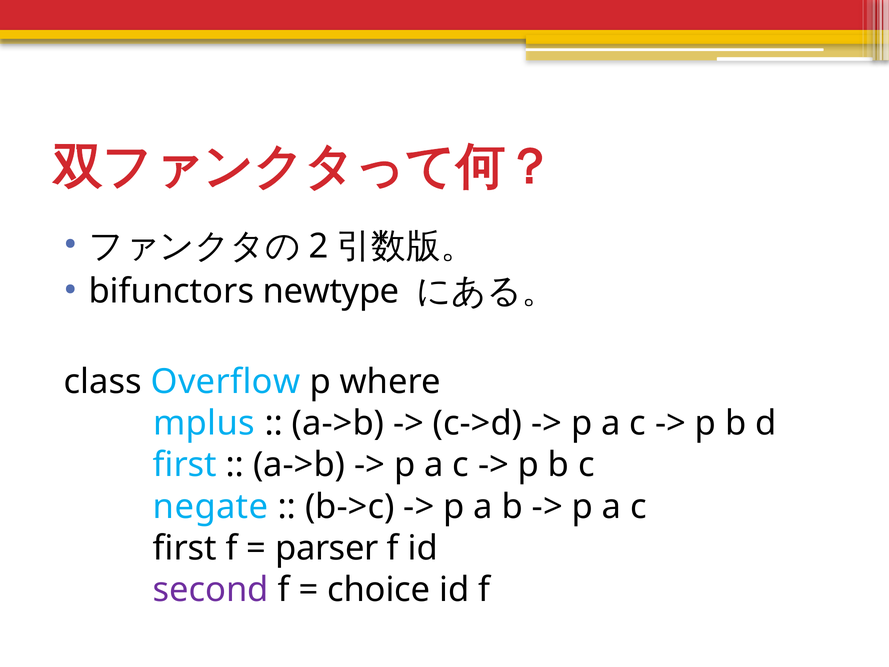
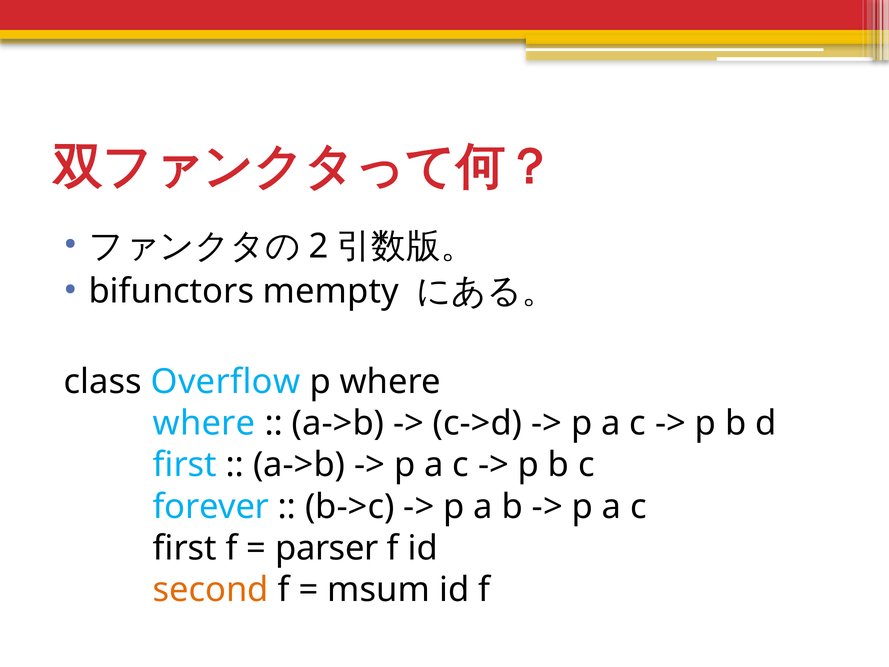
newtype: newtype -> mempty
mplus at (204, 423): mplus -> where
negate: negate -> forever
second colour: purple -> orange
choice: choice -> msum
